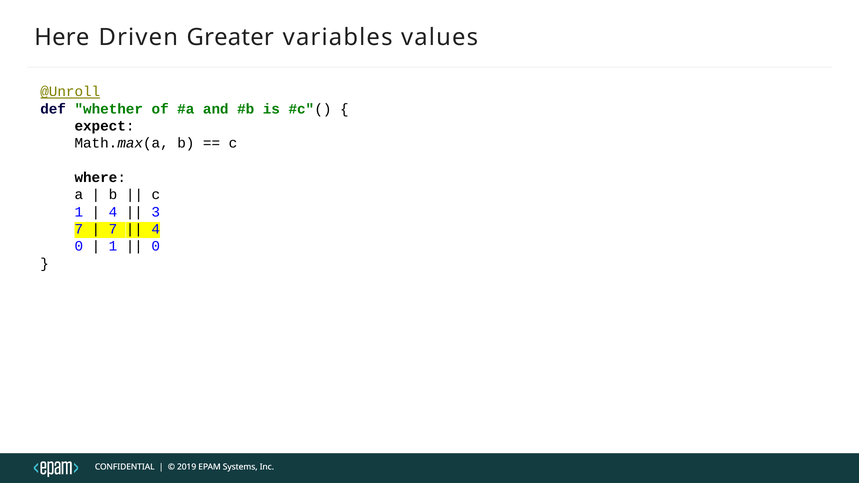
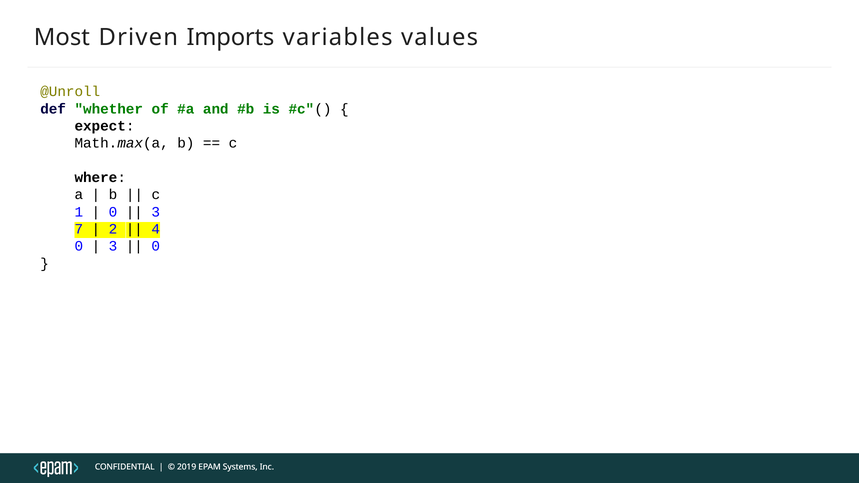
Here: Here -> Most
Greater: Greater -> Imports
@Unroll underline: present -> none
4 at (113, 212): 4 -> 0
7 at (113, 229): 7 -> 2
1 at (113, 246): 1 -> 3
